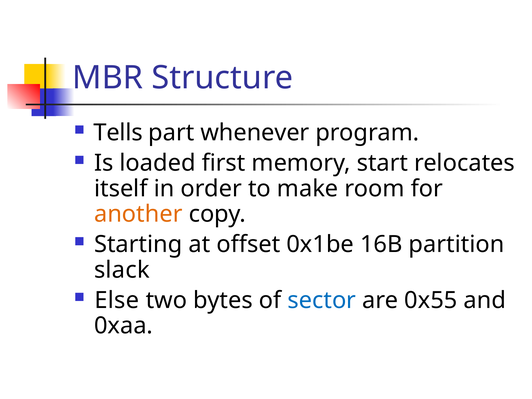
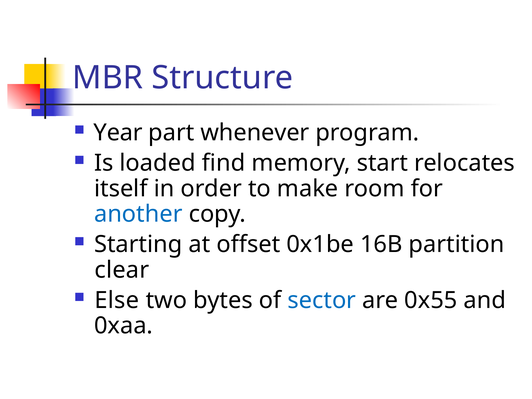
Tells: Tells -> Year
first: first -> find
another colour: orange -> blue
slack: slack -> clear
